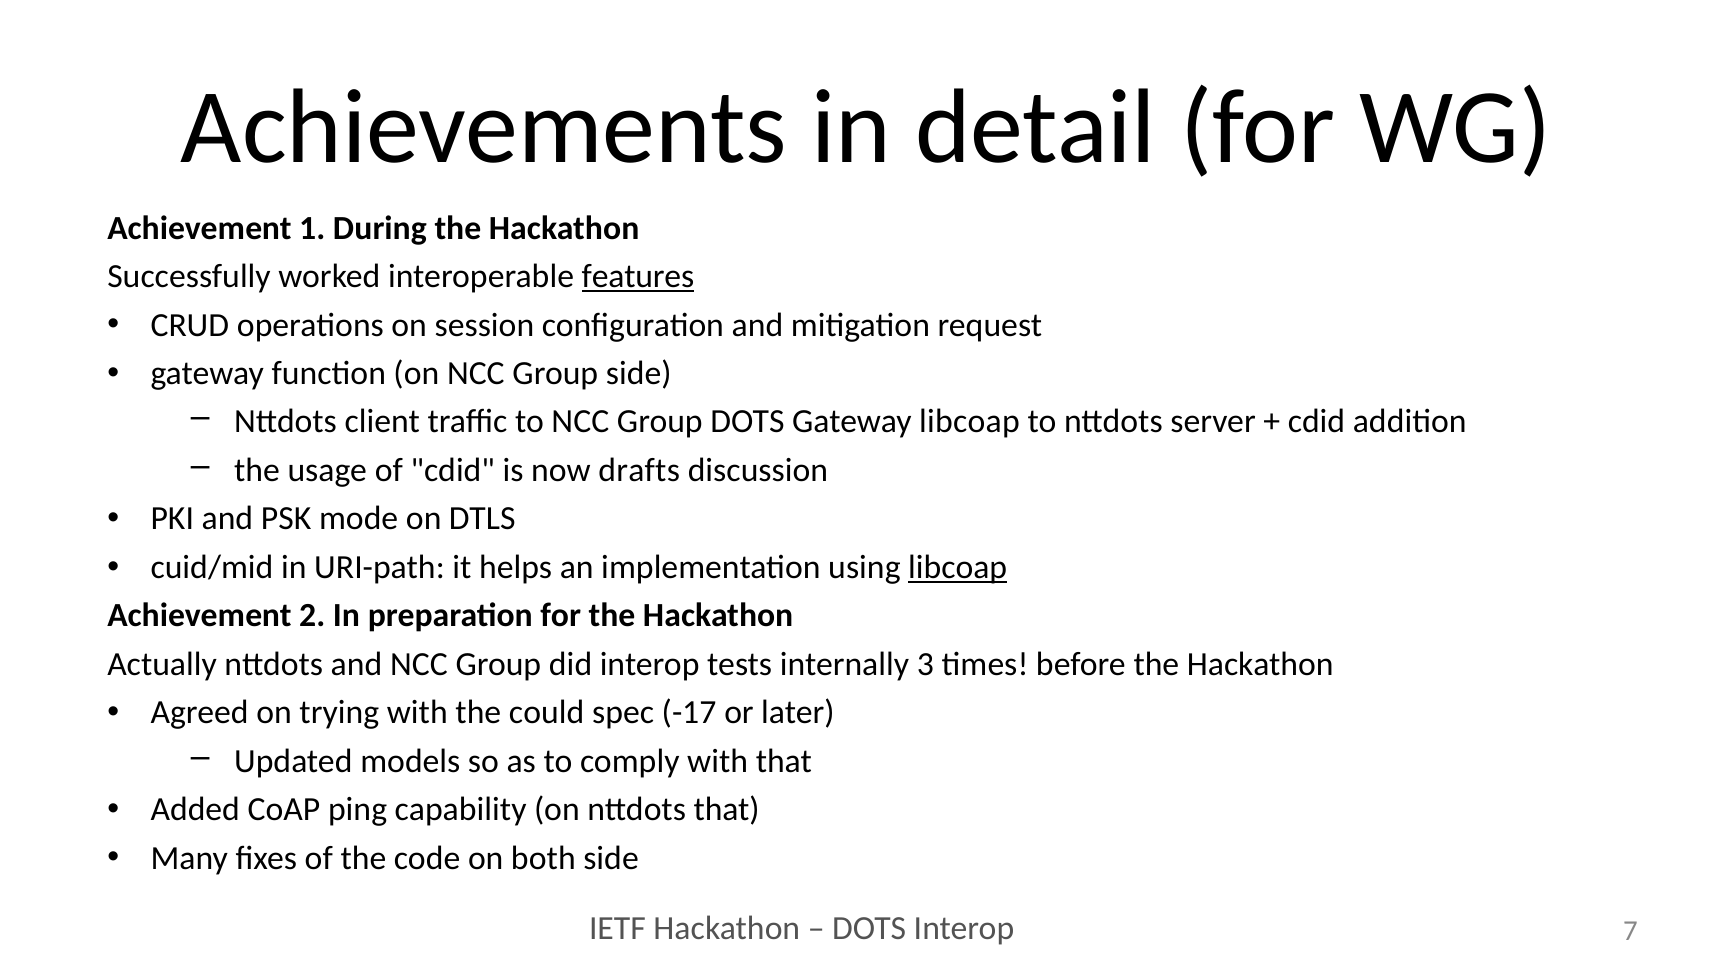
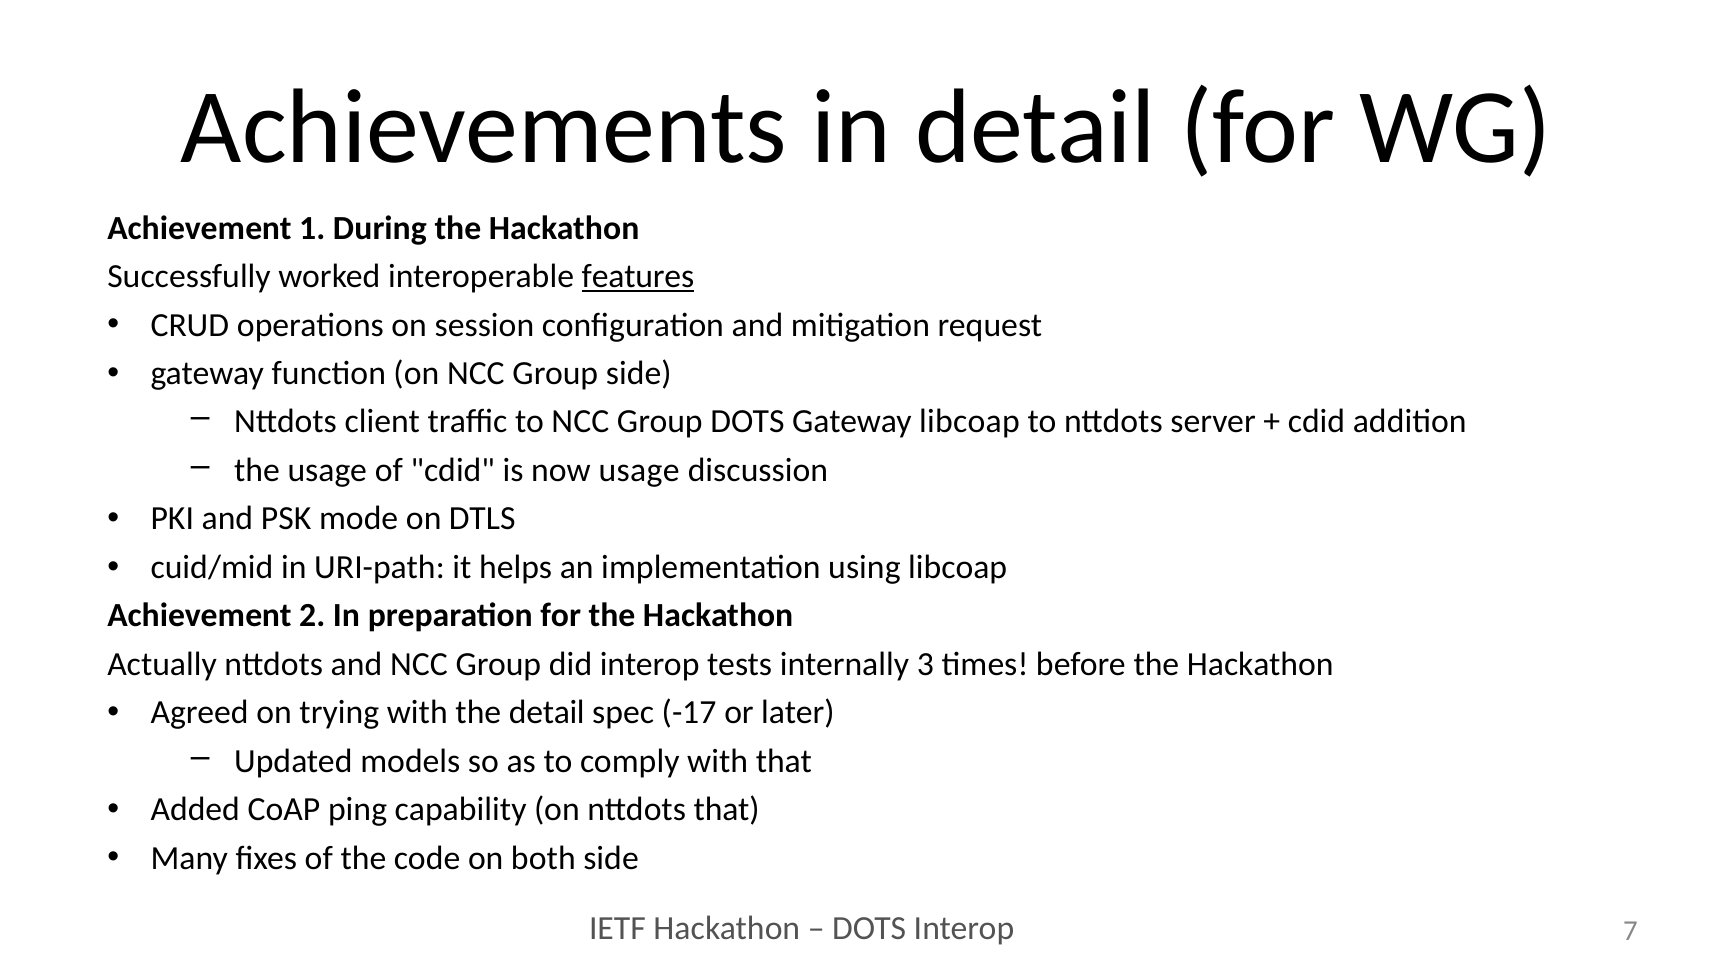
now drafts: drafts -> usage
libcoap at (958, 567) underline: present -> none
the could: could -> detail
